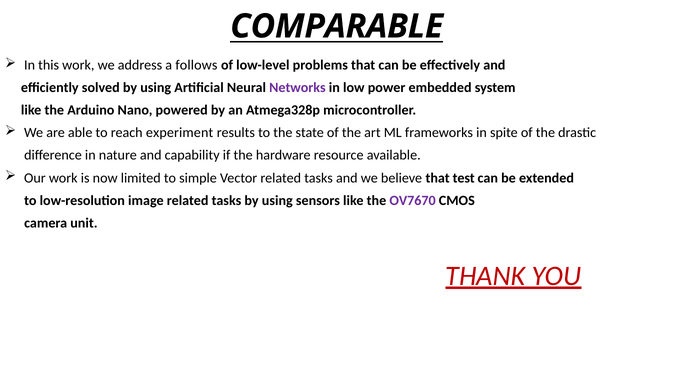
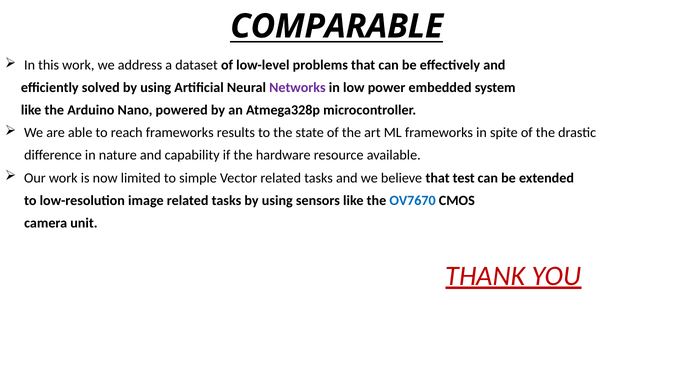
follows: follows -> dataset
reach experiment: experiment -> frameworks
OV7670 colour: purple -> blue
